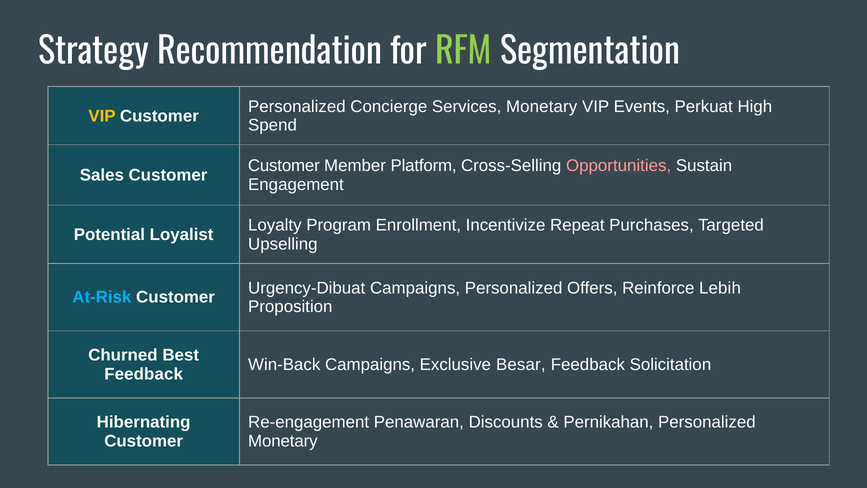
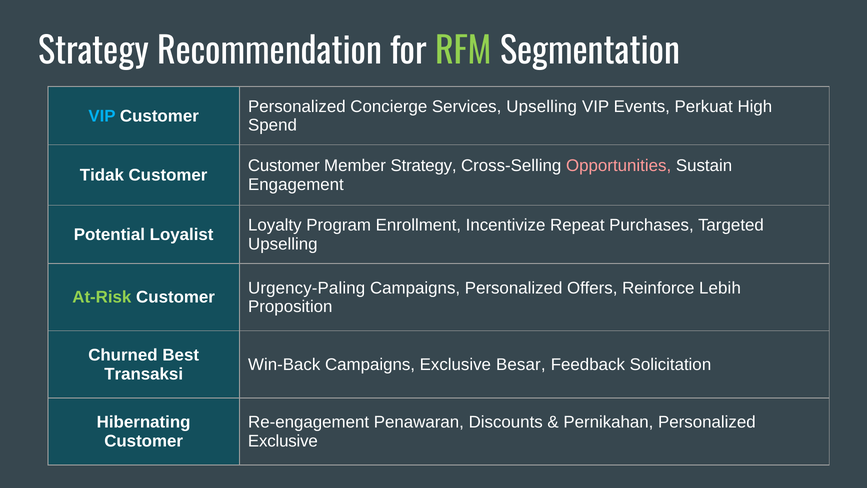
Services Monetary: Monetary -> Upselling
VIP at (102, 116) colour: yellow -> light blue
Member Platform: Platform -> Strategy
Sales: Sales -> Tidak
Urgency-Dibuat: Urgency-Dibuat -> Urgency-Paling
At-Risk colour: light blue -> light green
Feedback at (144, 374): Feedback -> Transaksi
Monetary at (283, 441): Monetary -> Exclusive
